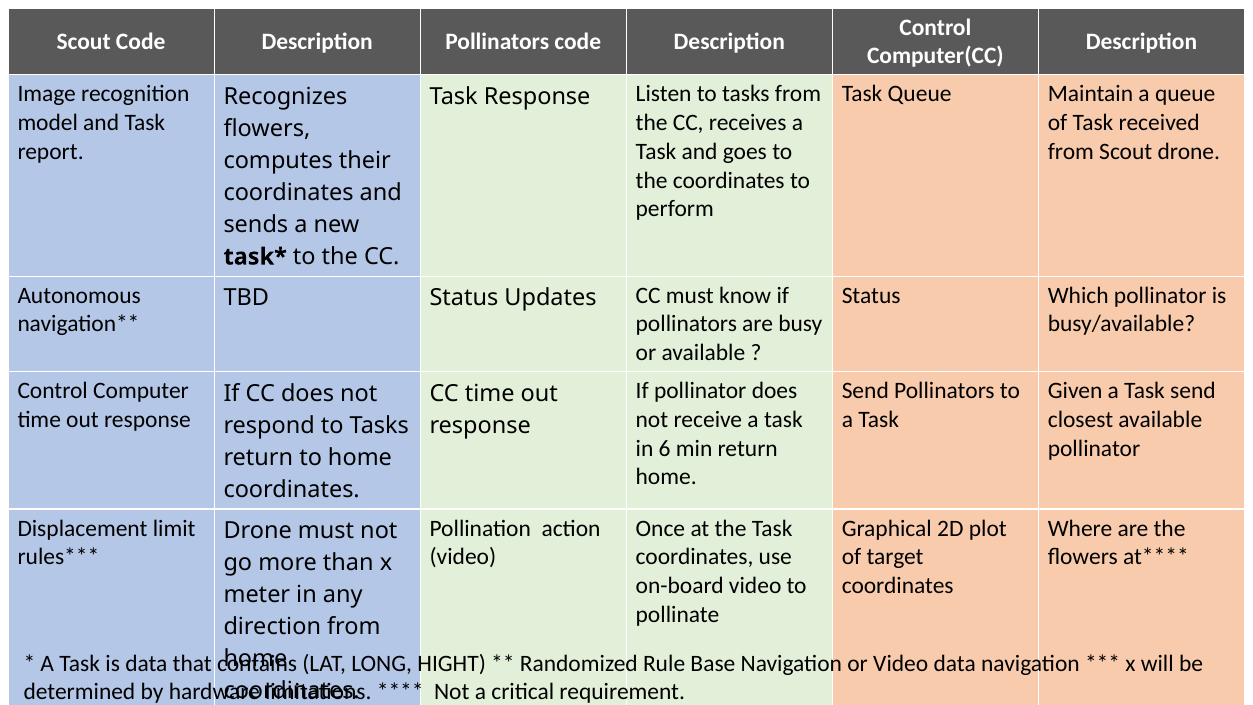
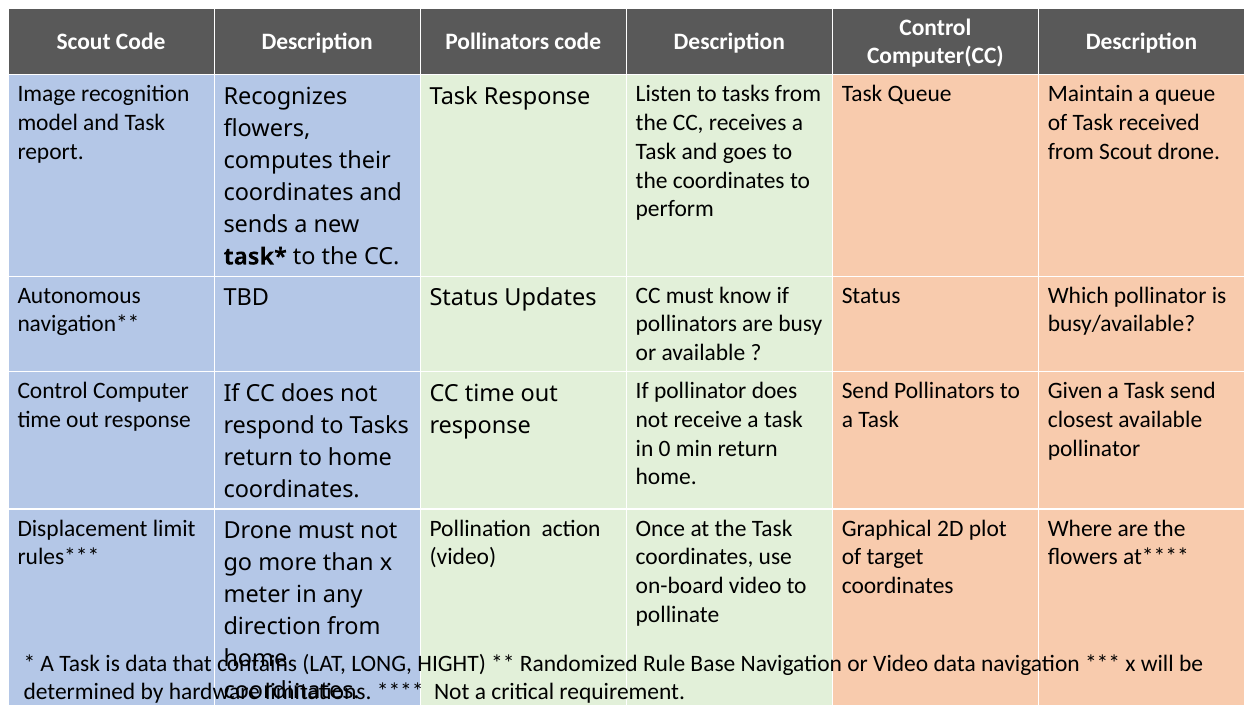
6: 6 -> 0
